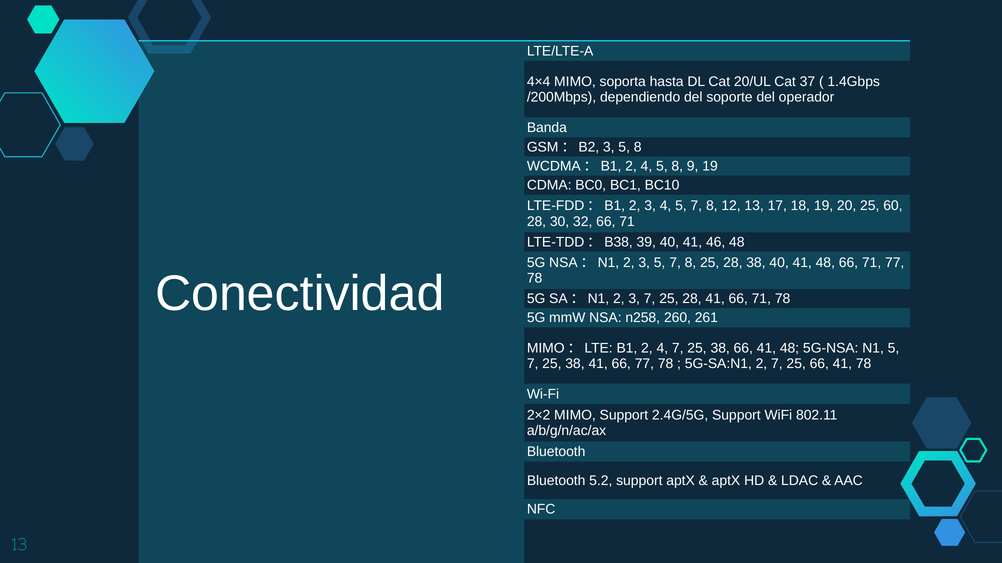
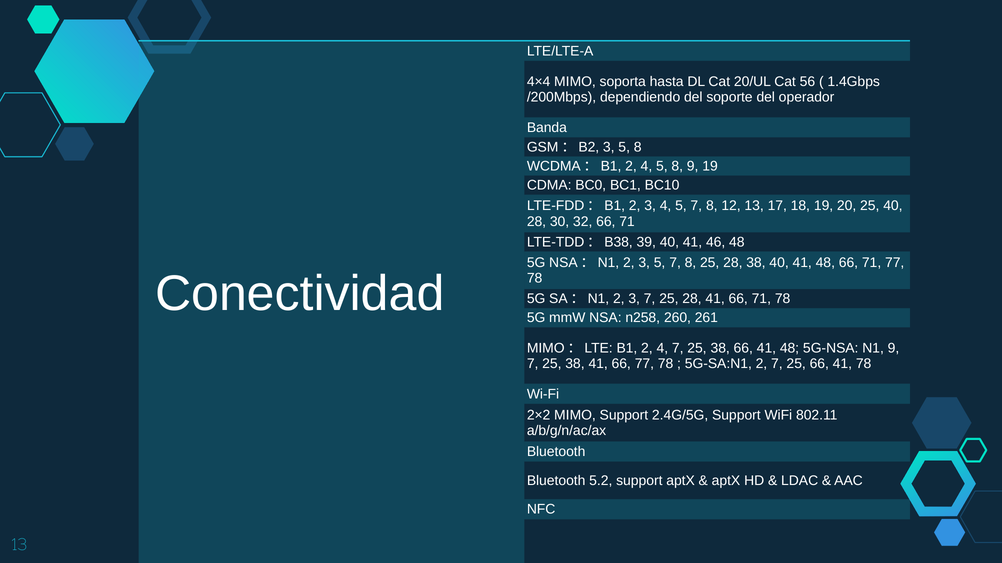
37: 37 -> 56
25 60: 60 -> 40
N1 5: 5 -> 9
